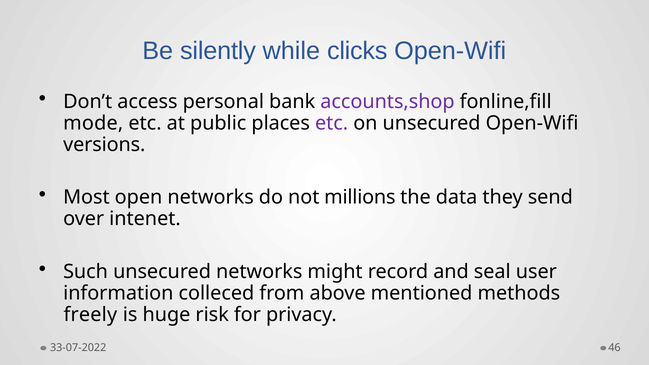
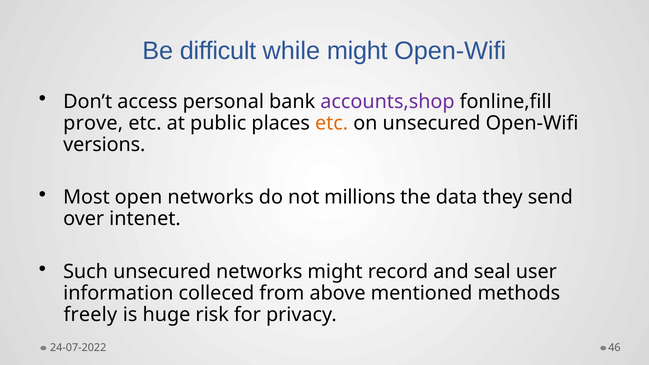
silently: silently -> difficult
while clicks: clicks -> might
mode: mode -> prove
etc at (332, 123) colour: purple -> orange
33-07-2022: 33-07-2022 -> 24-07-2022
